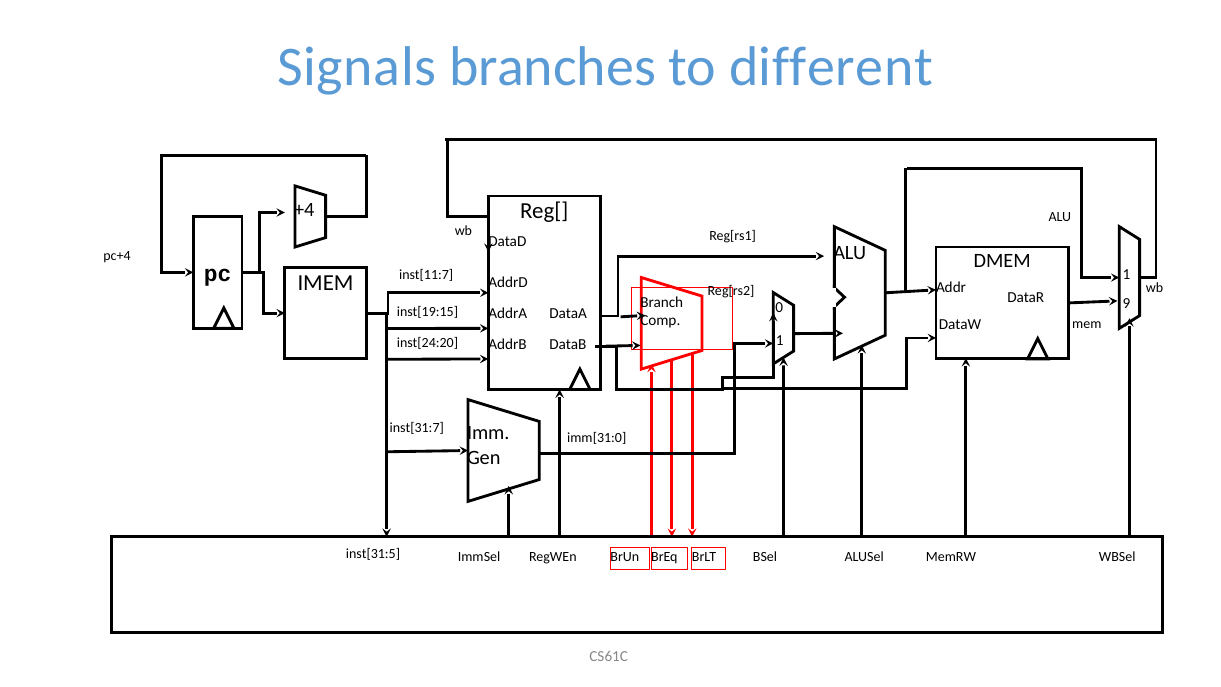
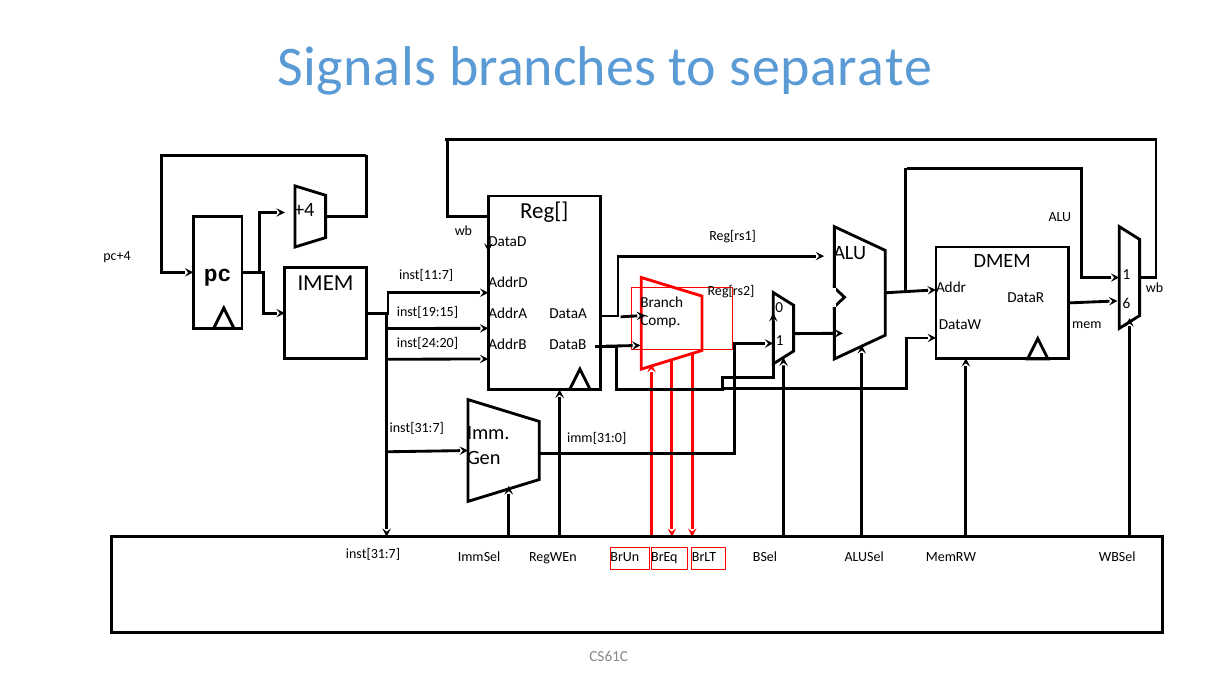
different: different -> separate
9: 9 -> 6
inst[31:5 at (373, 554): inst[31:5 -> inst[31:7
